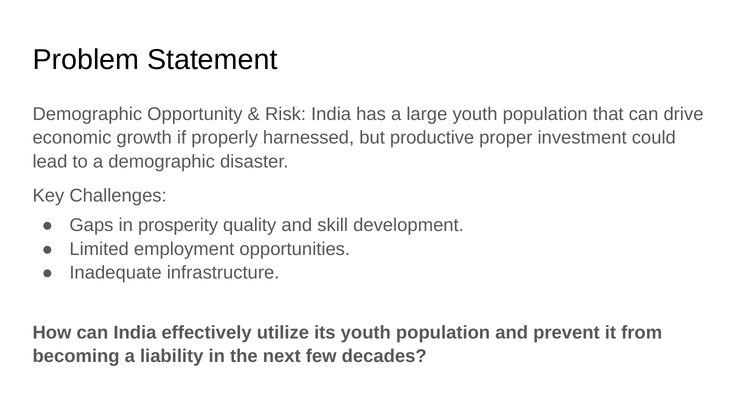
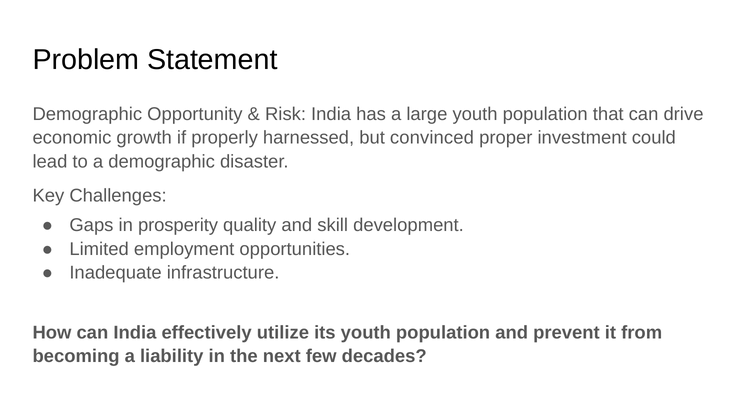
productive: productive -> convinced
